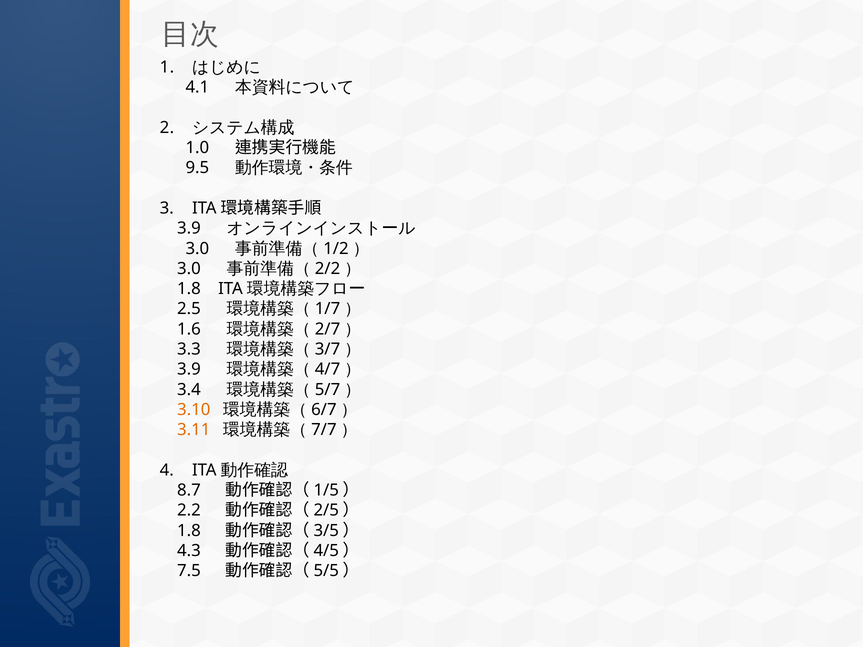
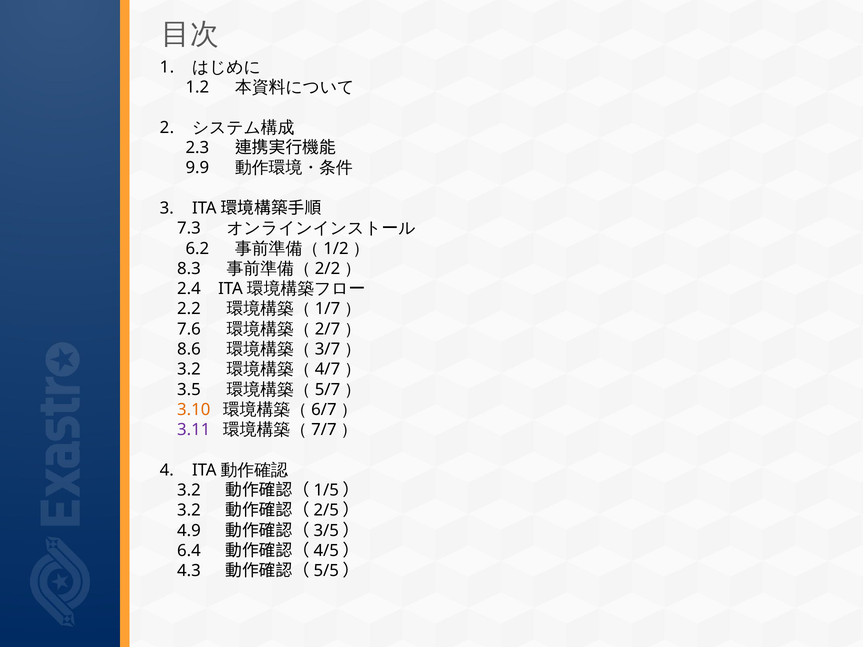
4.1: 4.1 -> 1.2
1.0: 1.0 -> 2.3
9.5: 9.5 -> 9.9
3.9 at (189, 228): 3.9 -> 7.3
3.0 at (197, 249): 3.0 -> 6.2
3.0 at (189, 269): 3.0 -> 8.3
1.8 at (189, 289): 1.8 -> 2.4
2.5: 2.5 -> 2.2
1.6: 1.6 -> 7.6
3.3: 3.3 -> 8.6
3.9 at (189, 369): 3.9 -> 3.2
3.4: 3.4 -> 3.5
3.11 colour: orange -> purple
8.7 at (189, 490): 8.7 -> 3.2
2.2 at (189, 511): 2.2 -> 3.2
1.8 at (189, 531): 1.8 -> 4.9
4.3: 4.3 -> 6.4
7.5: 7.5 -> 4.3
